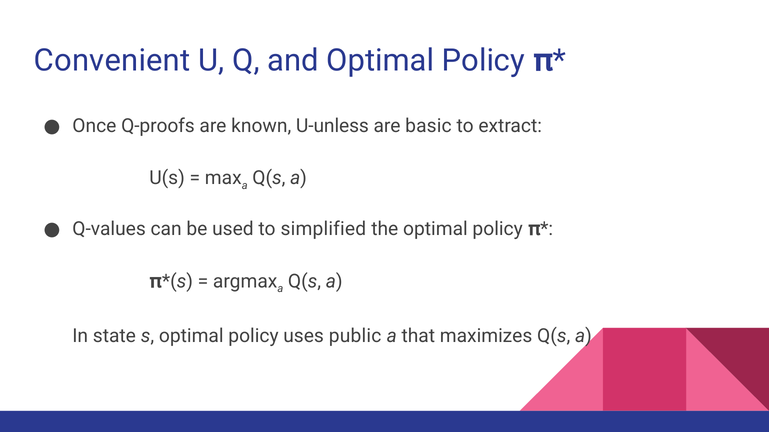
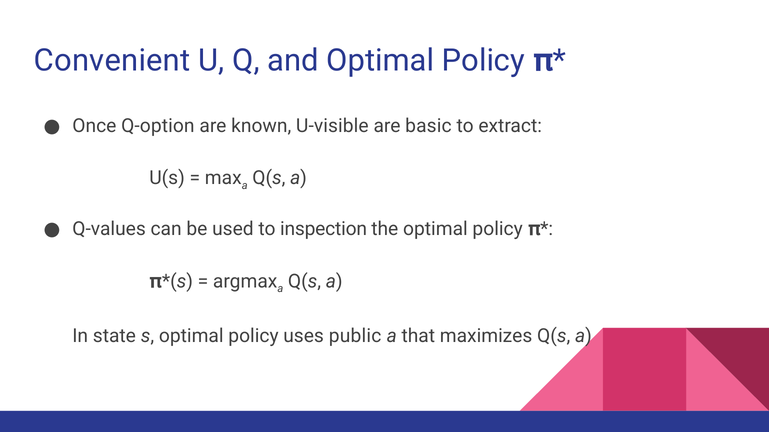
Q-proofs: Q-proofs -> Q-option
U-unless: U-unless -> U-visible
simplified: simplified -> inspection
